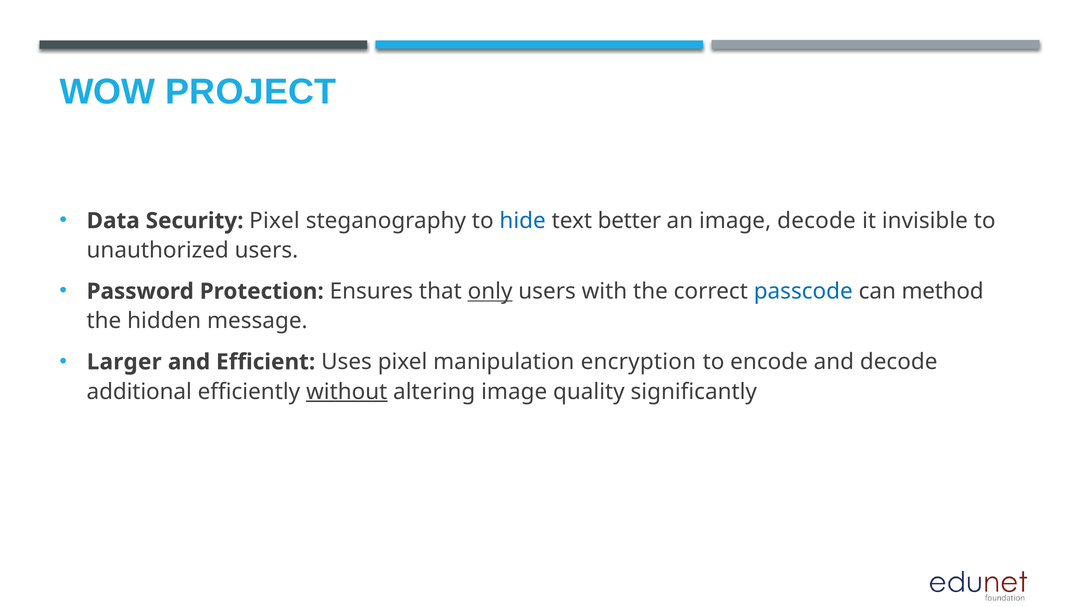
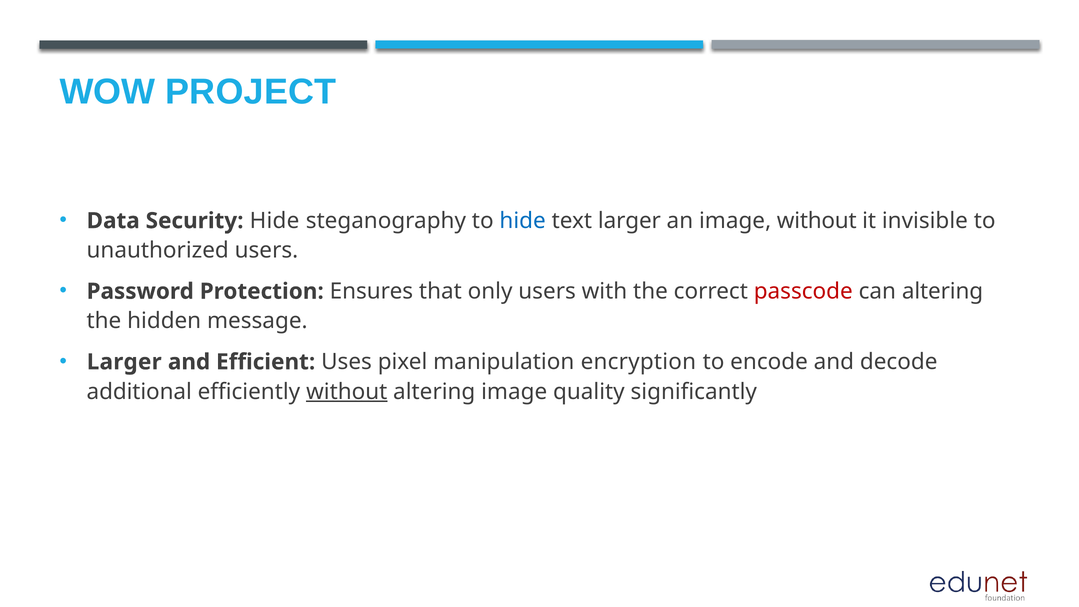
Security Pixel: Pixel -> Hide
text better: better -> larger
image decode: decode -> without
only underline: present -> none
passcode colour: blue -> red
can method: method -> altering
